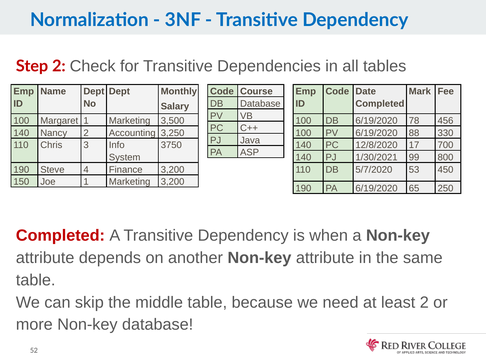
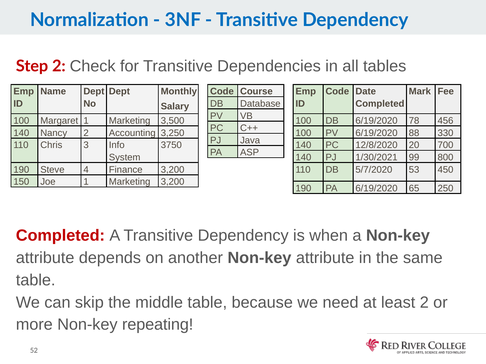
17: 17 -> 20
Non-key database: database -> repeating
